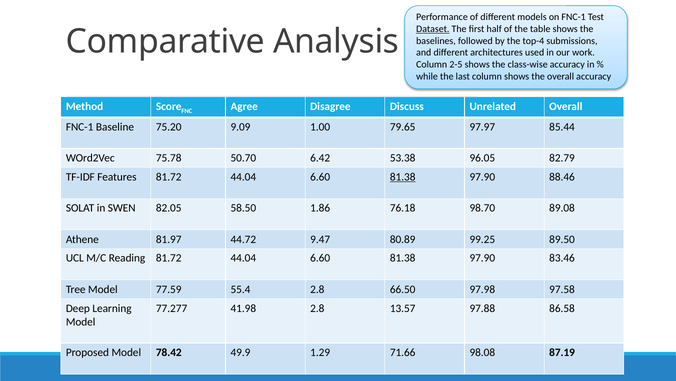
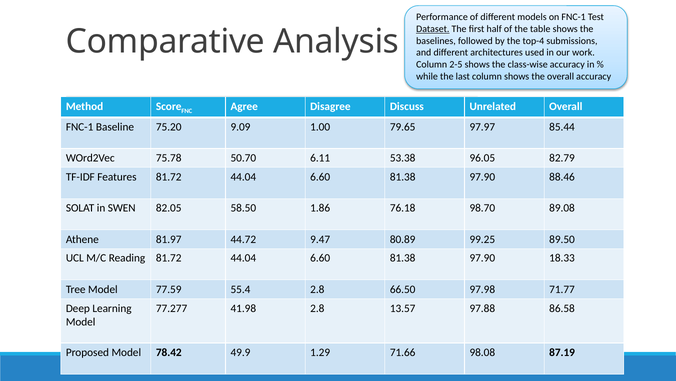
6.42: 6.42 -> 6.11
81.38 at (403, 177) underline: present -> none
83.46: 83.46 -> 18.33
97.58: 97.58 -> 71.77
